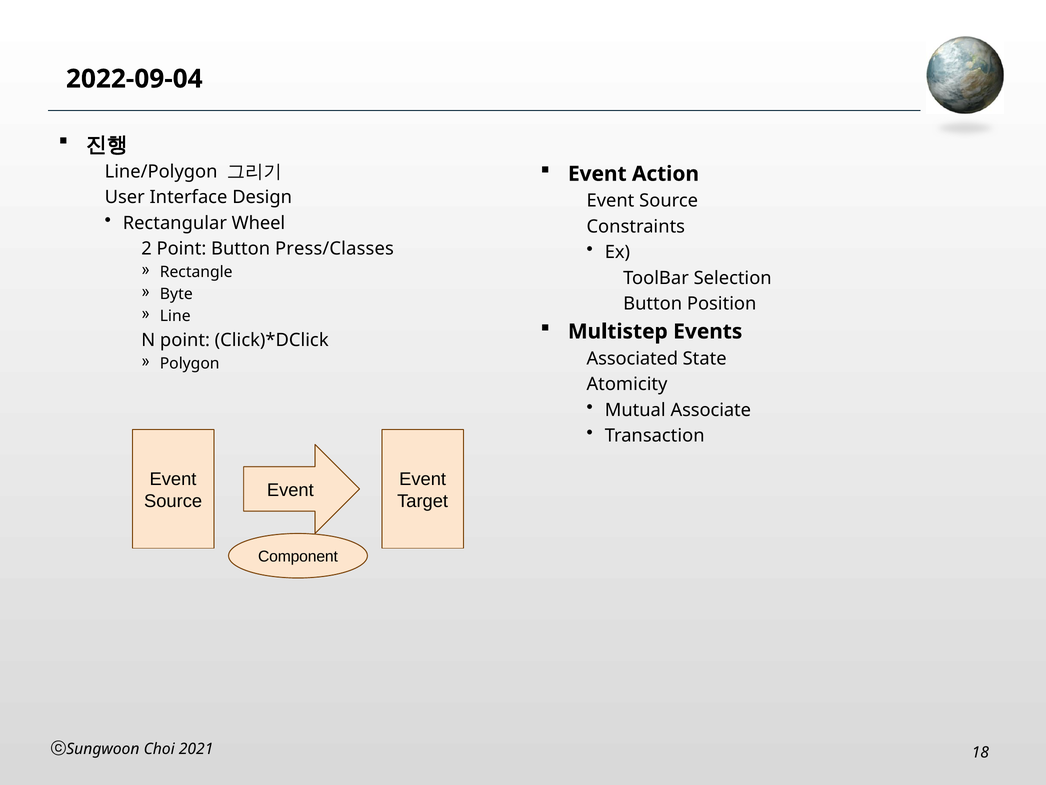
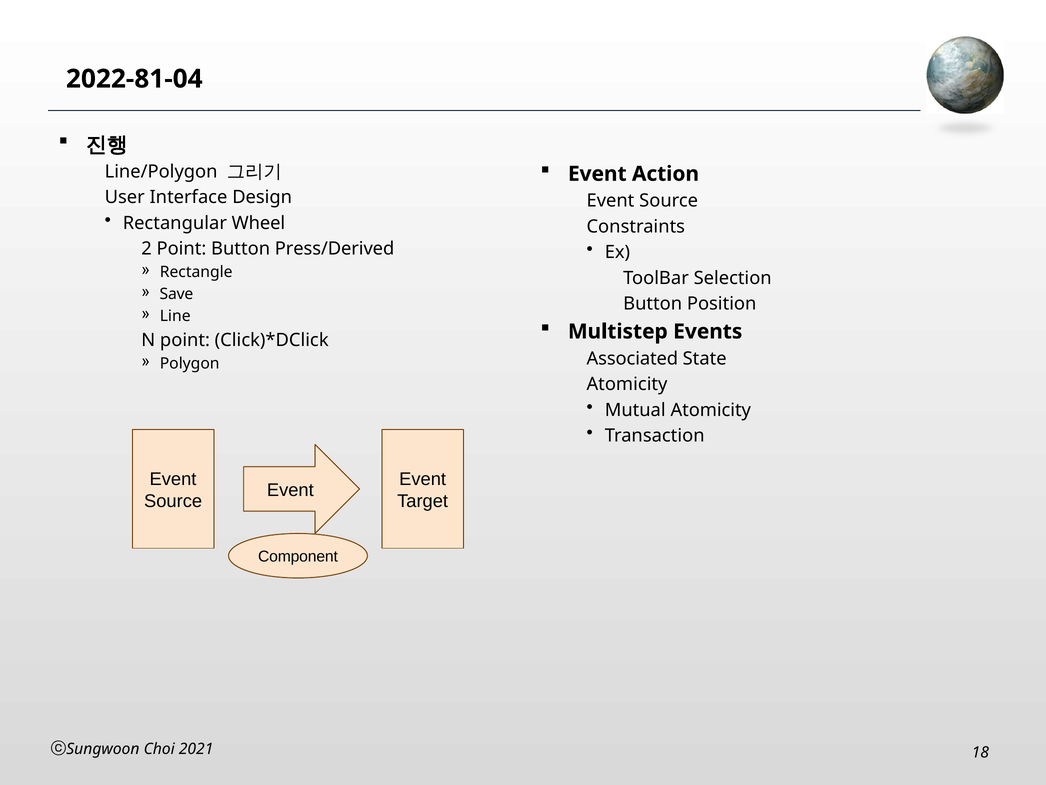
2022-09-04: 2022-09-04 -> 2022-81-04
Press/Classes: Press/Classes -> Press/Derived
Byte: Byte -> Save
Mutual Associate: Associate -> Atomicity
